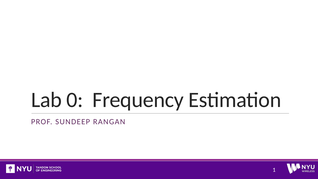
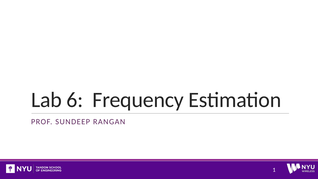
0: 0 -> 6
